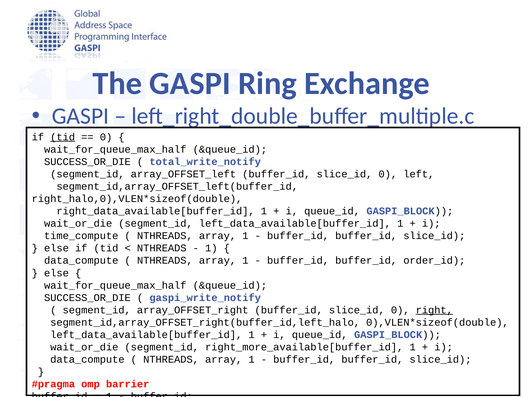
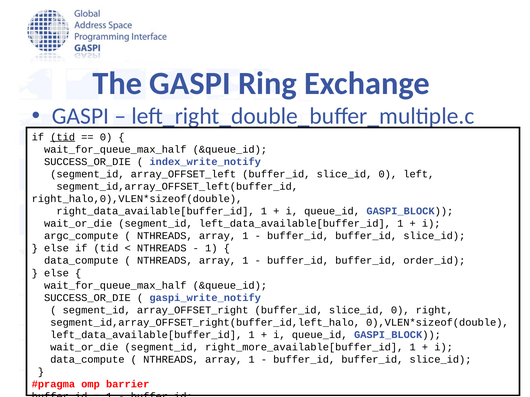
total_write_notify: total_write_notify -> index_write_notify
time_compute: time_compute -> argc_compute
right underline: present -> none
